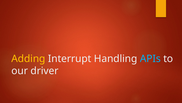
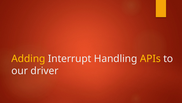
APIs colour: light blue -> yellow
